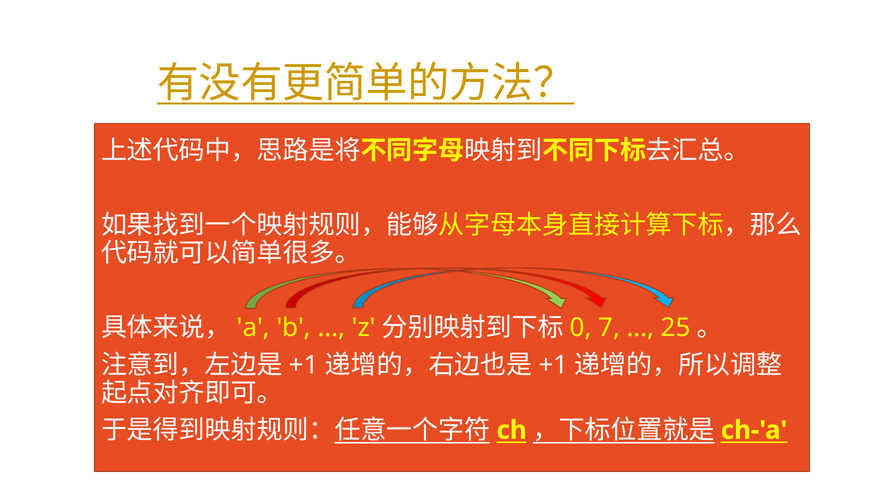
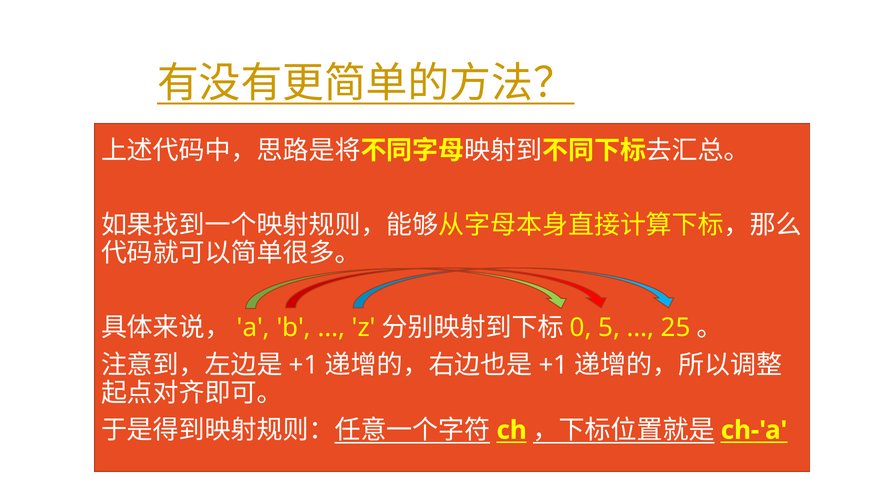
7: 7 -> 5
